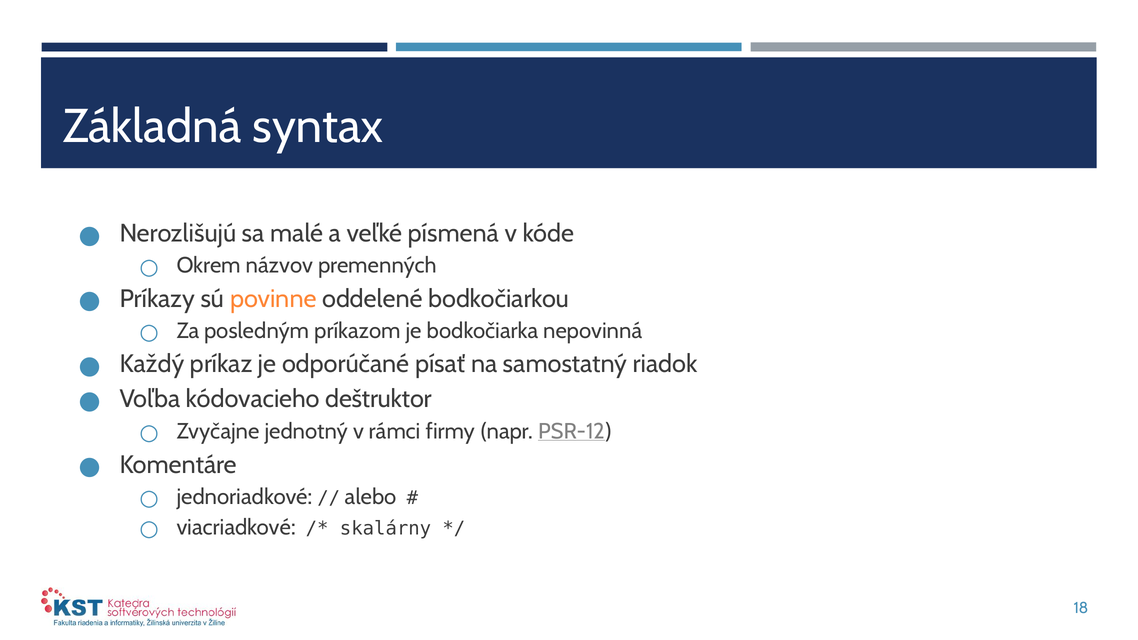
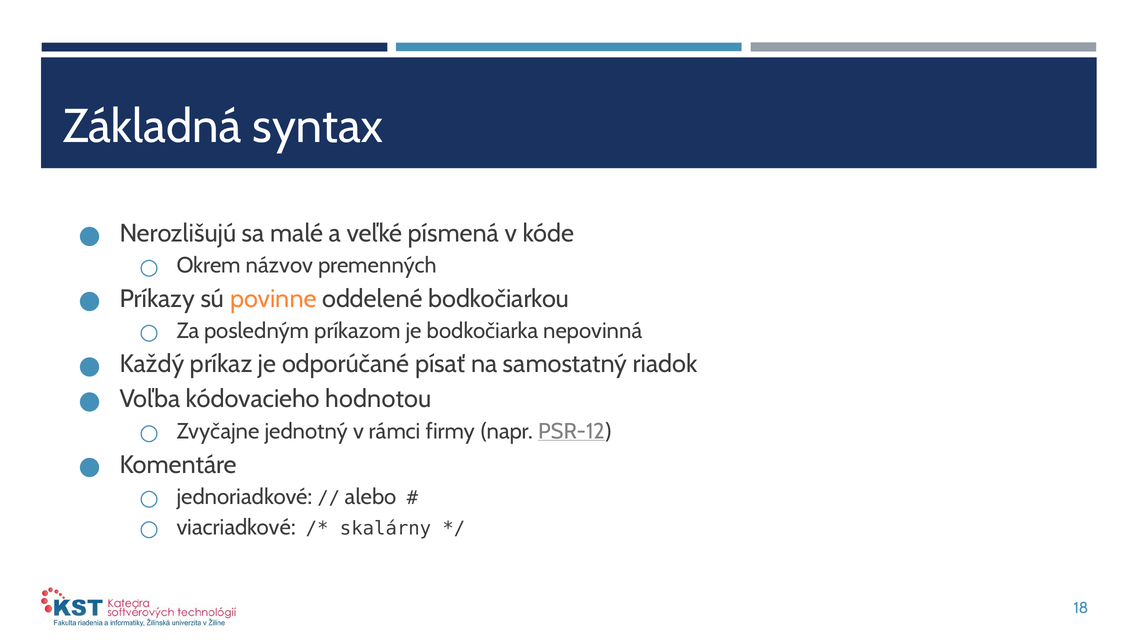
deštruktor: deštruktor -> hodnotou
